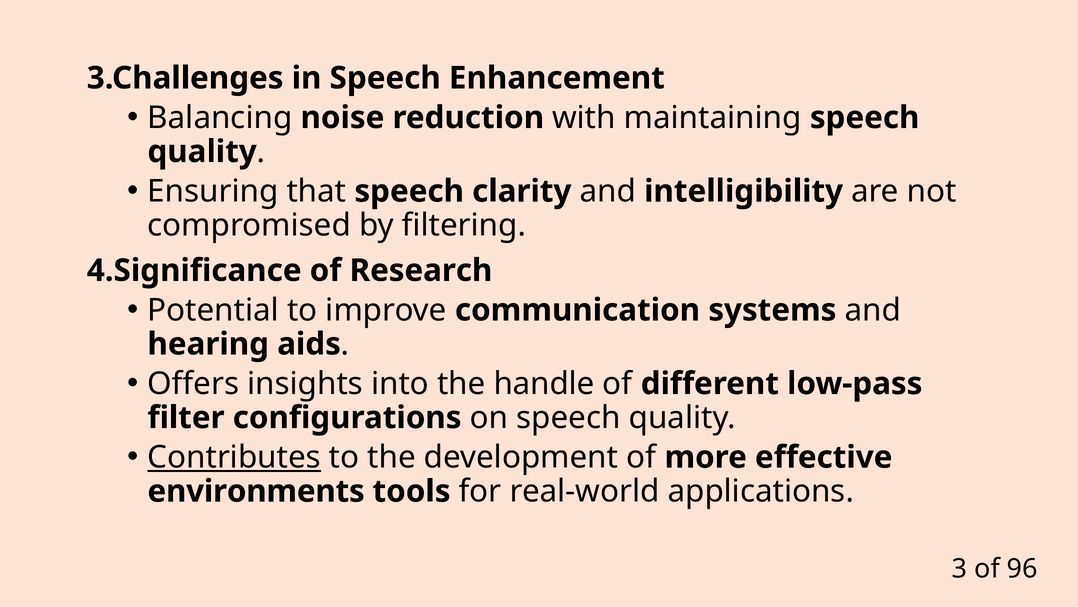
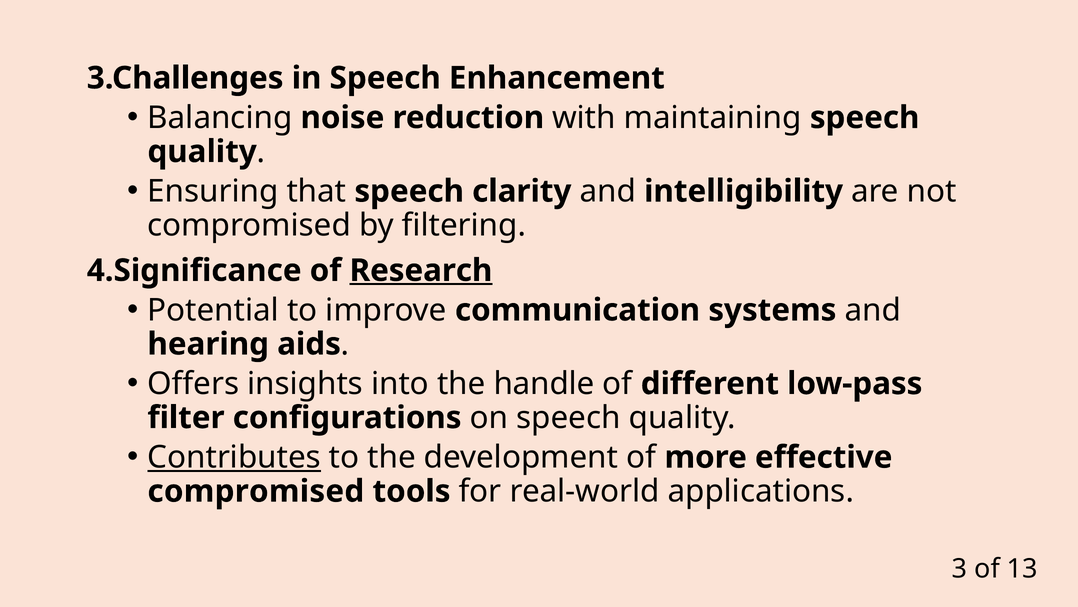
Research underline: none -> present
environments at (256, 491): environments -> compromised
96: 96 -> 13
